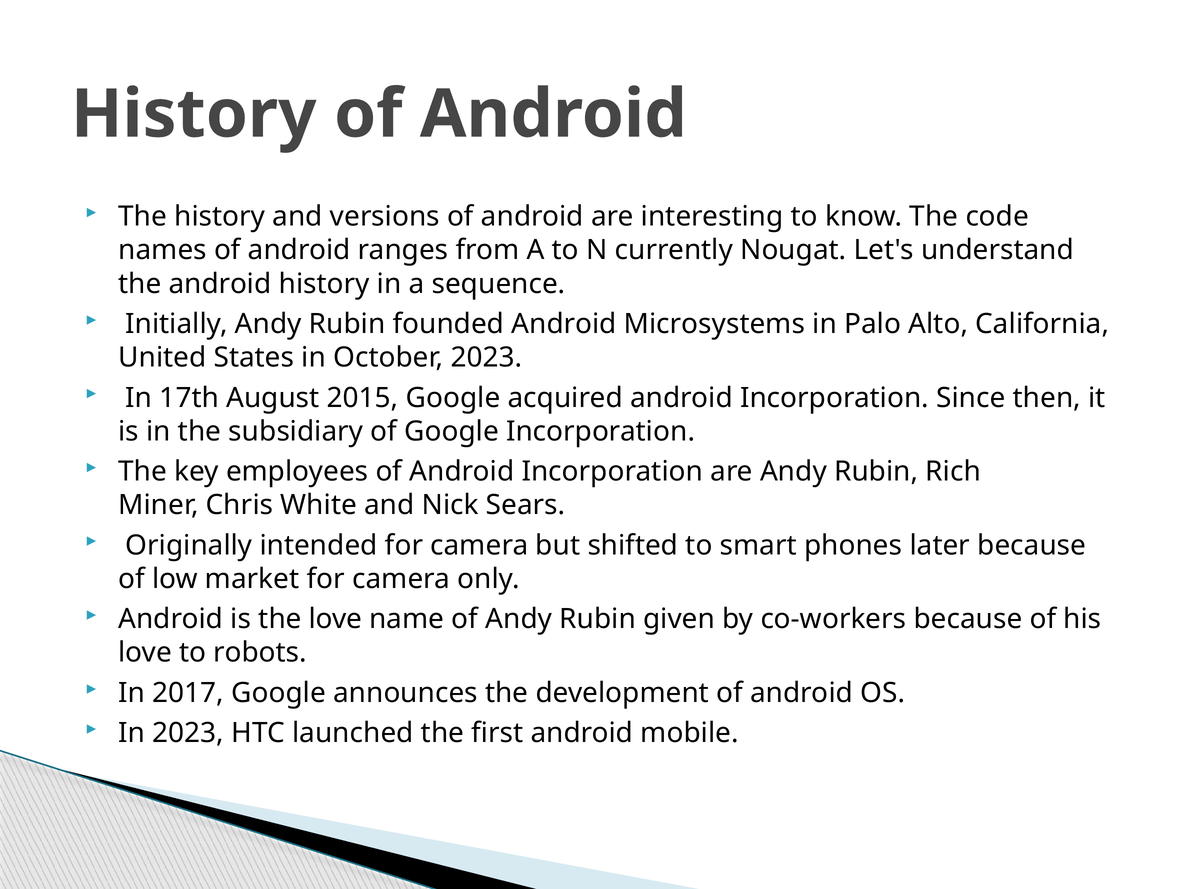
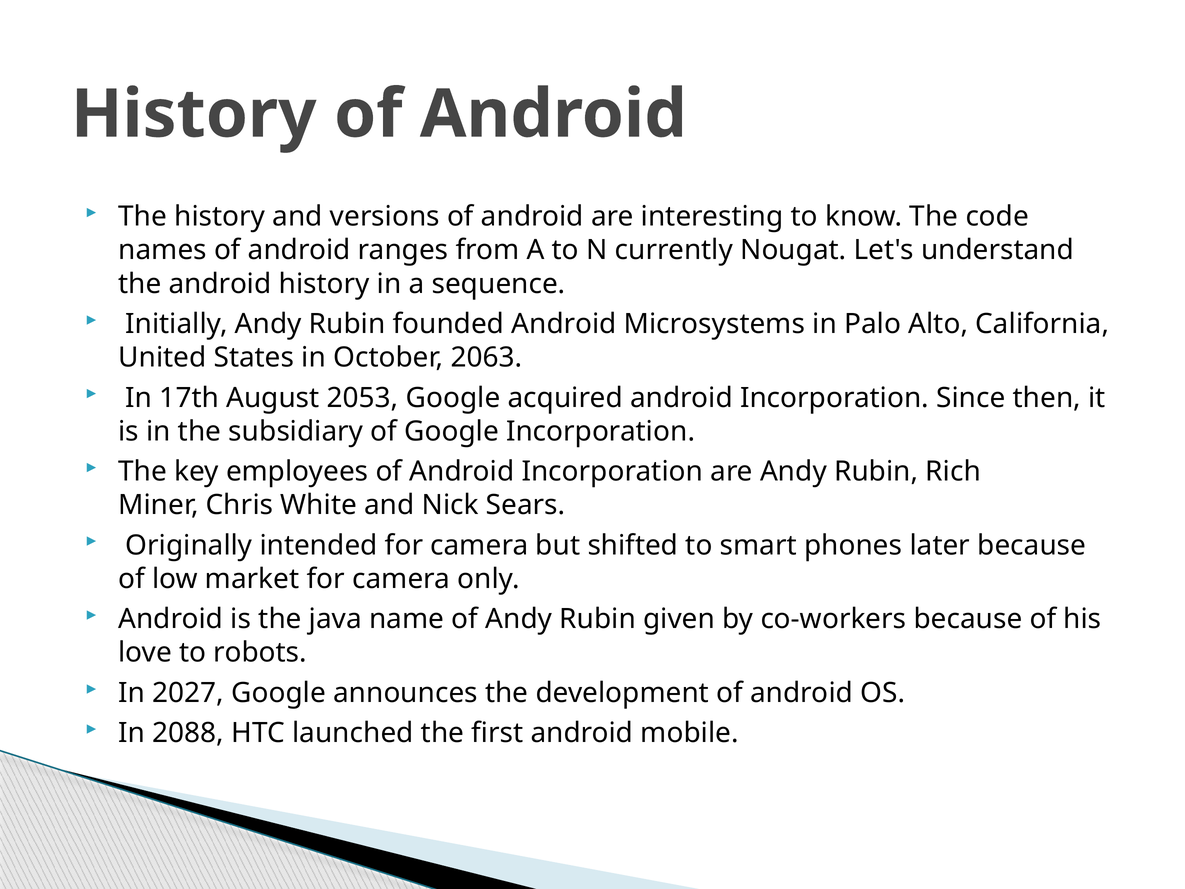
October 2023: 2023 -> 2063
2015: 2015 -> 2053
the love: love -> java
2017: 2017 -> 2027
In 2023: 2023 -> 2088
